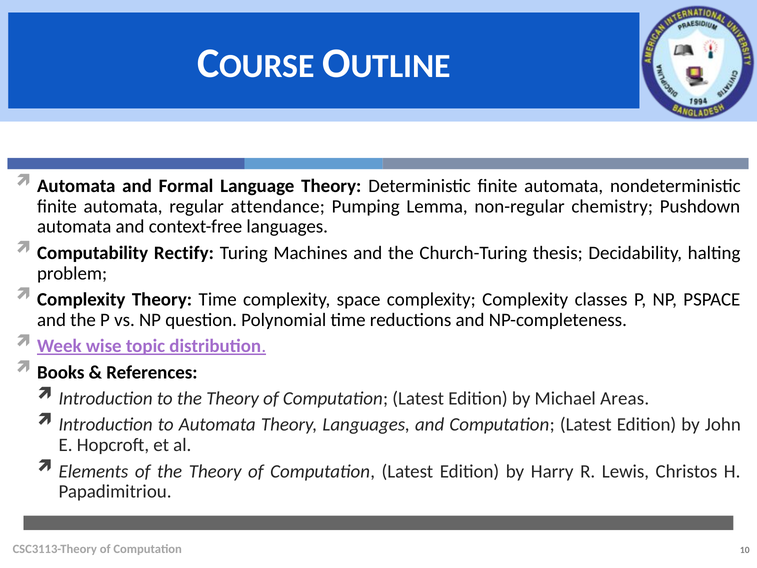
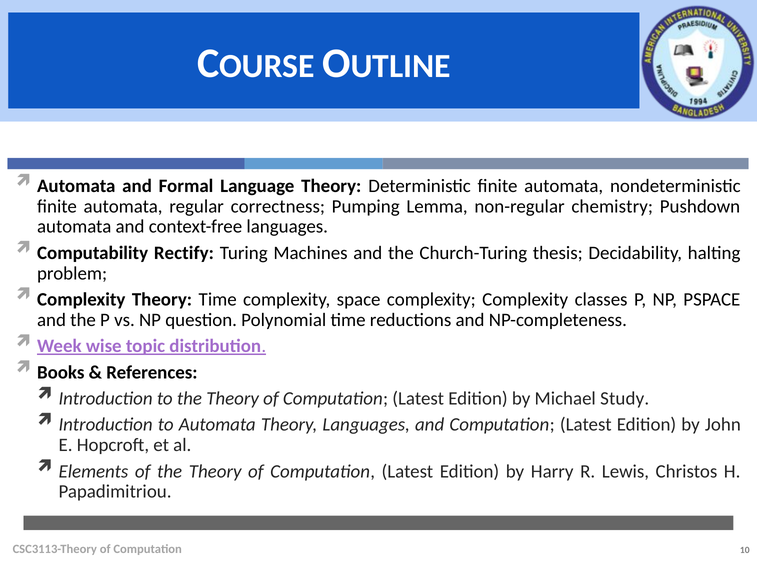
attendance: attendance -> correctness
Areas: Areas -> Study
